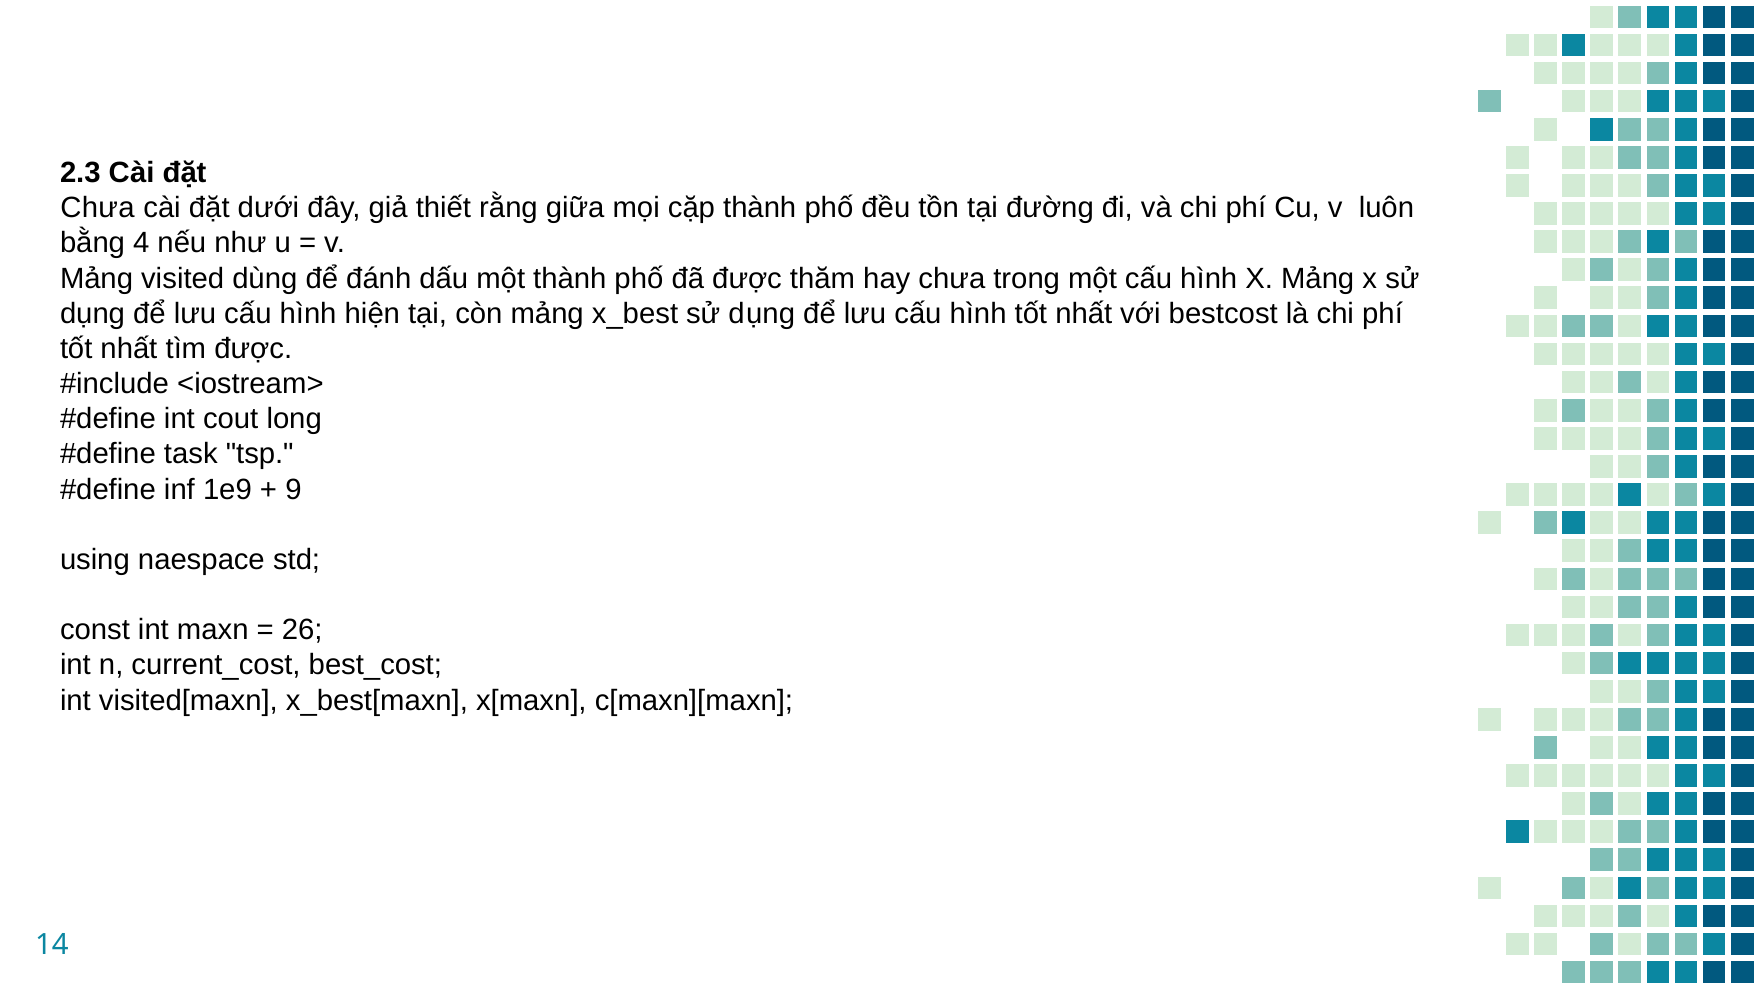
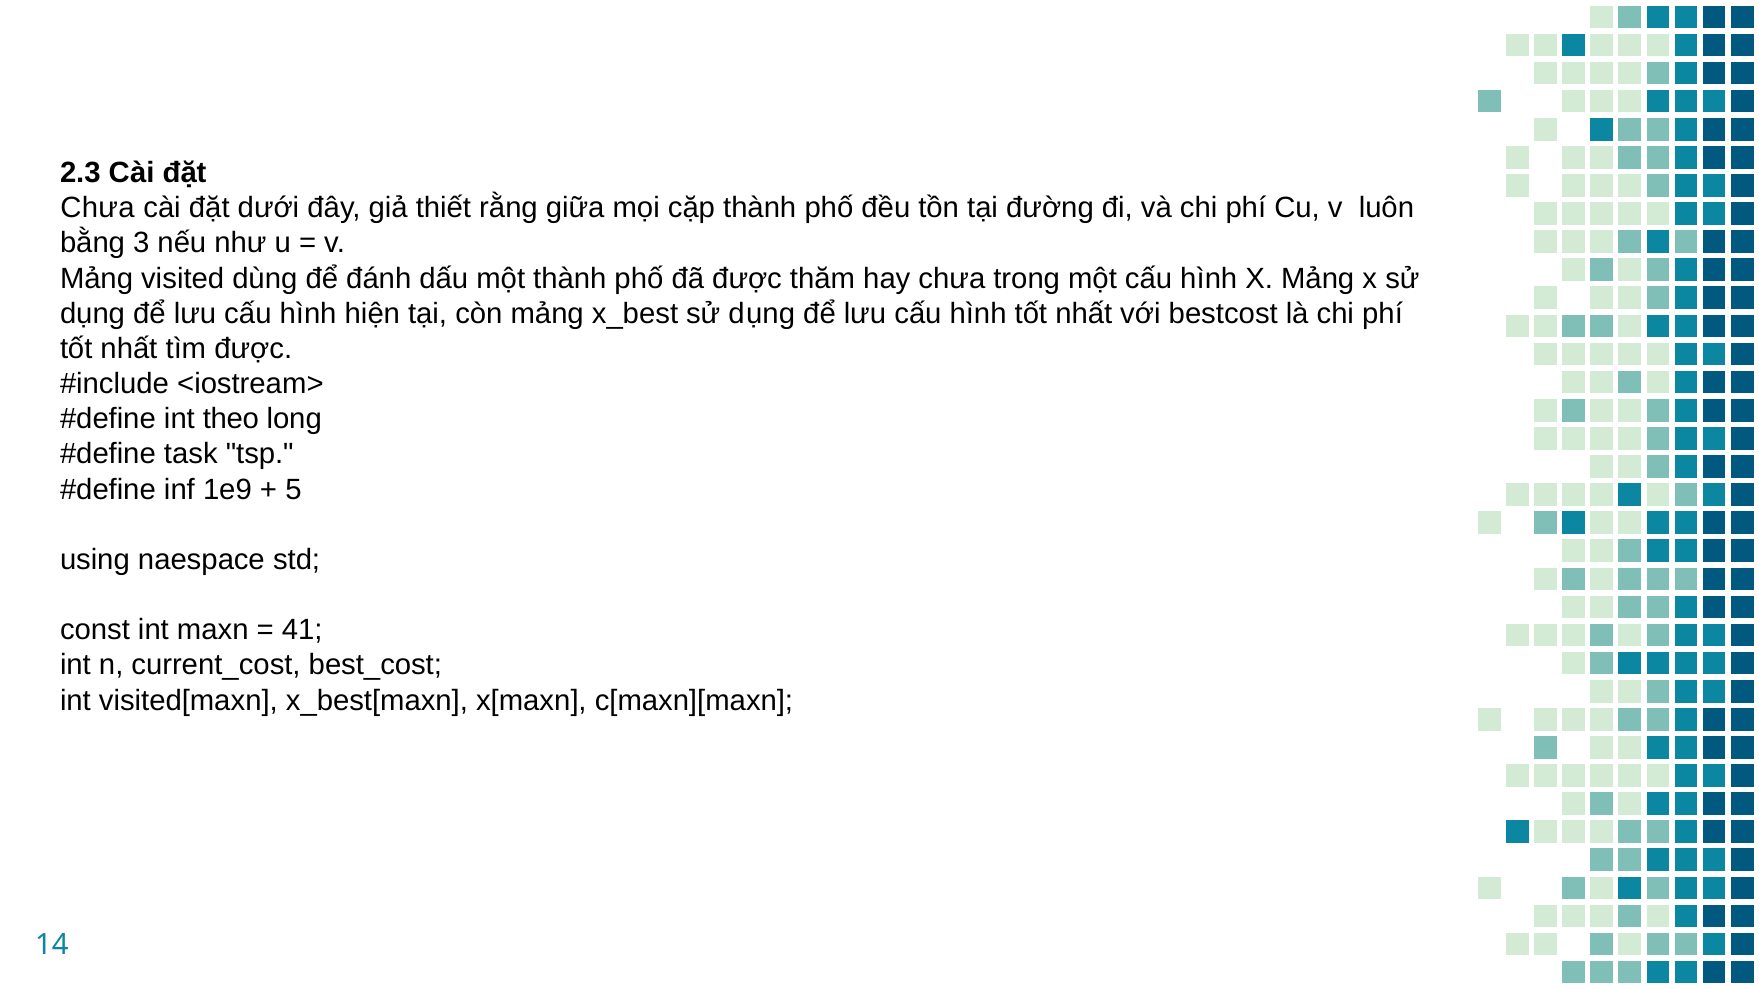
4: 4 -> 3
cout: cout -> theo
9: 9 -> 5
26: 26 -> 41
